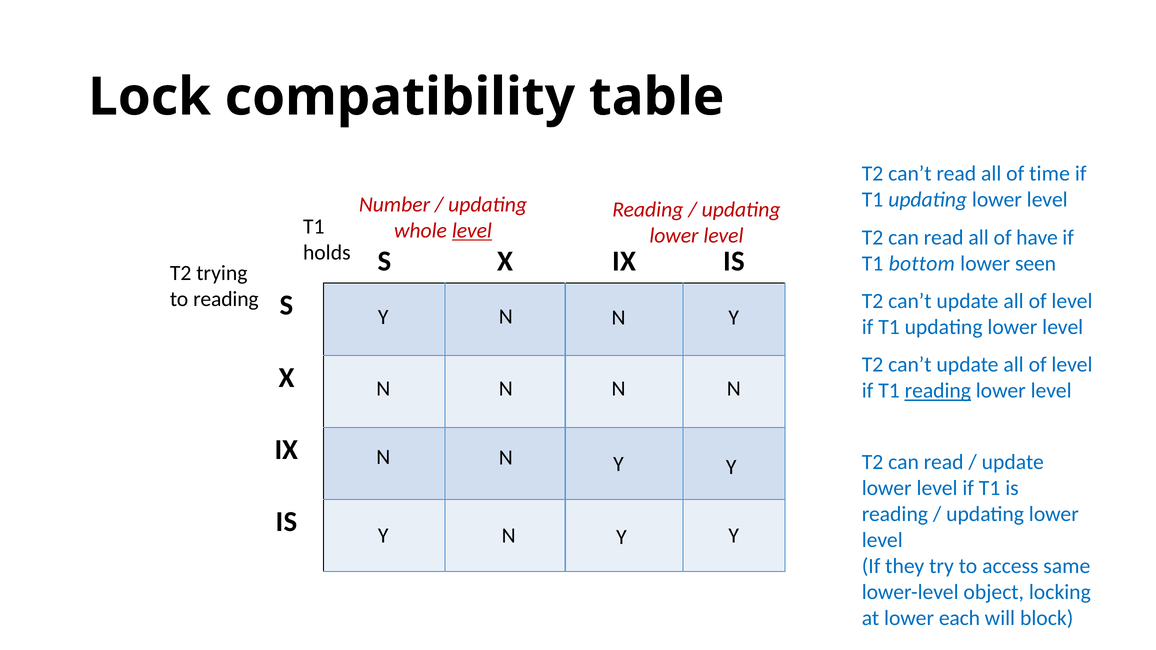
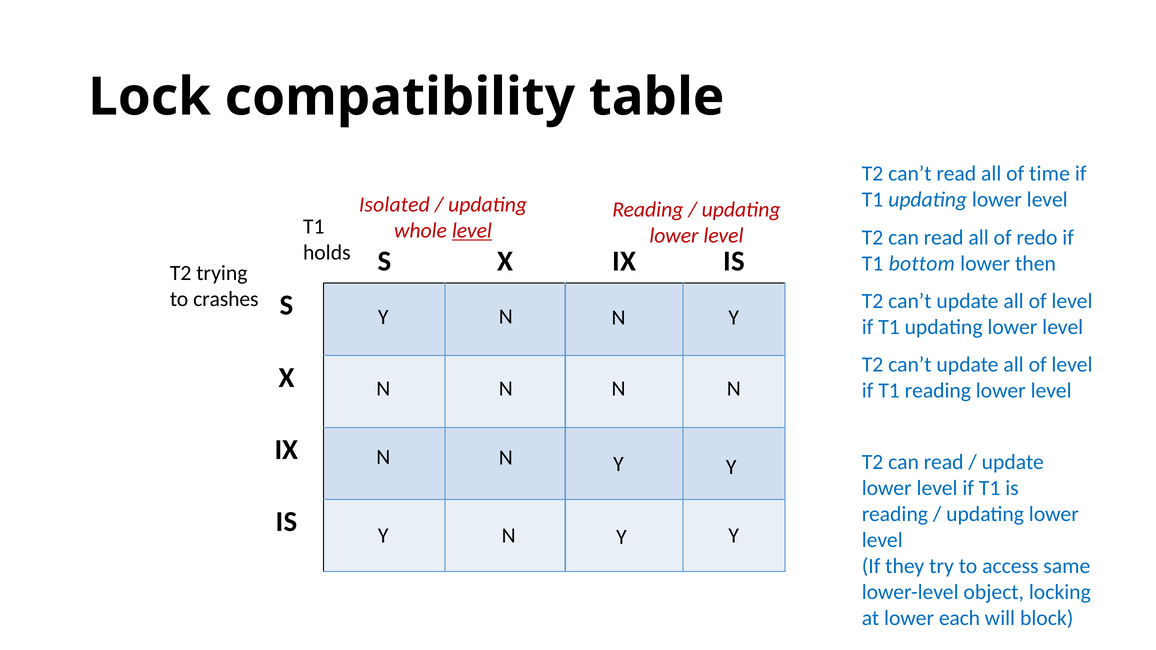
Number: Number -> Isolated
have: have -> redo
seen: seen -> then
to reading: reading -> crashes
reading at (938, 391) underline: present -> none
